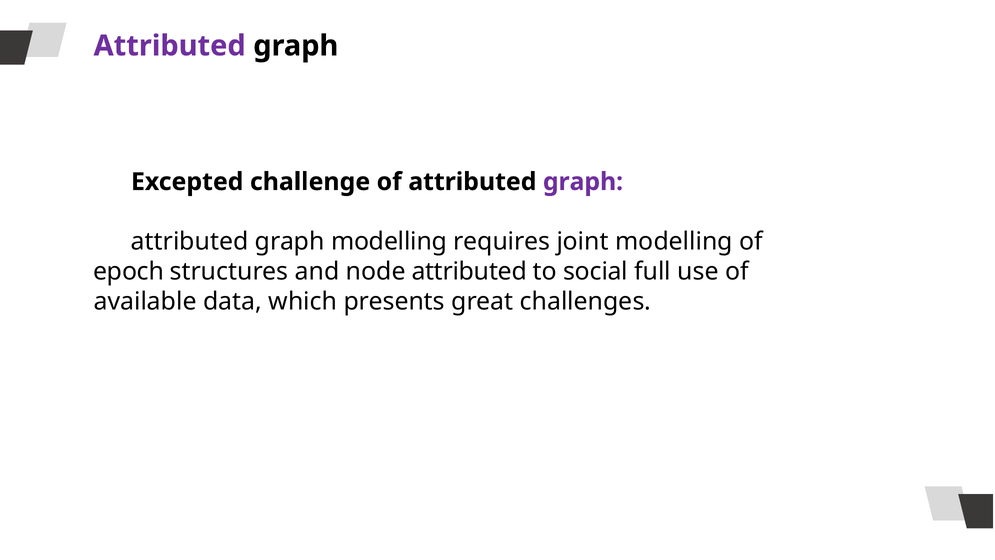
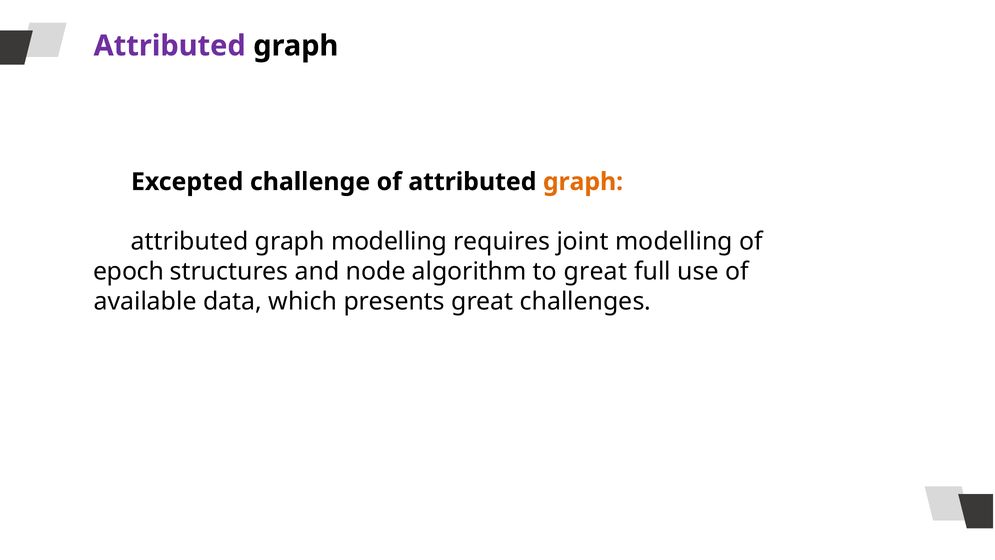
graph at (583, 182) colour: purple -> orange
node attributed: attributed -> algorithm
to social: social -> great
